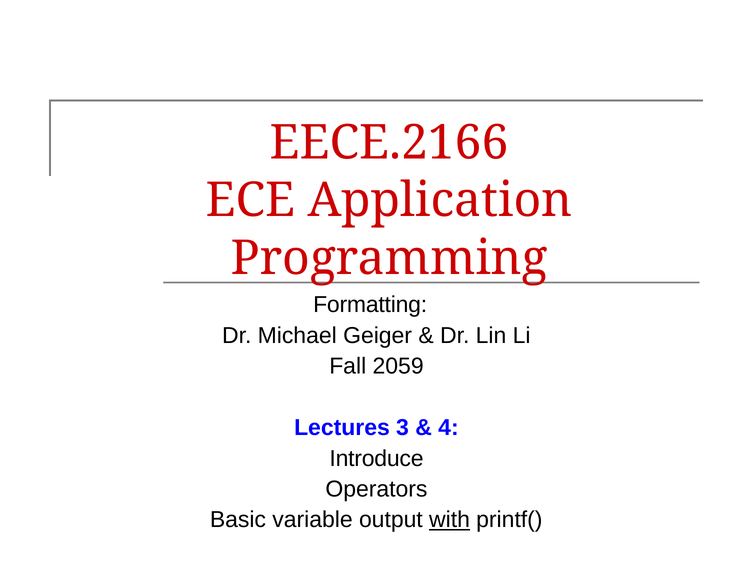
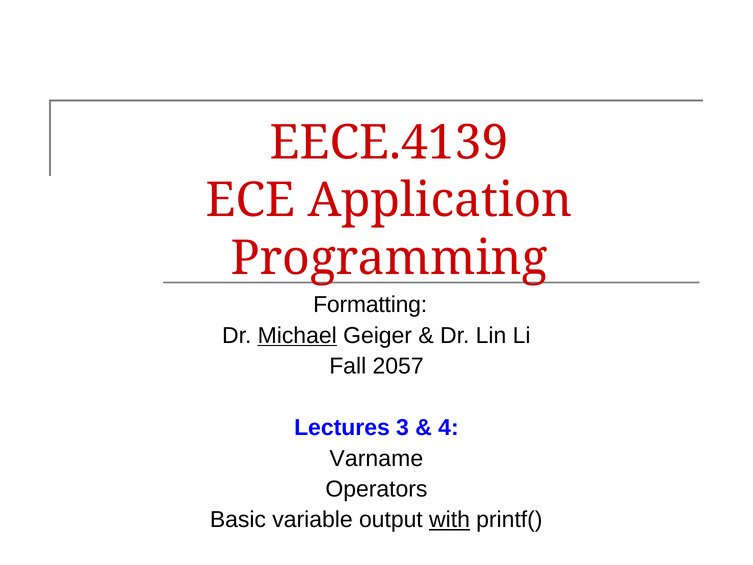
EECE.2166: EECE.2166 -> EECE.4139
Michael underline: none -> present
2059: 2059 -> 2057
Introduce: Introduce -> Varname
